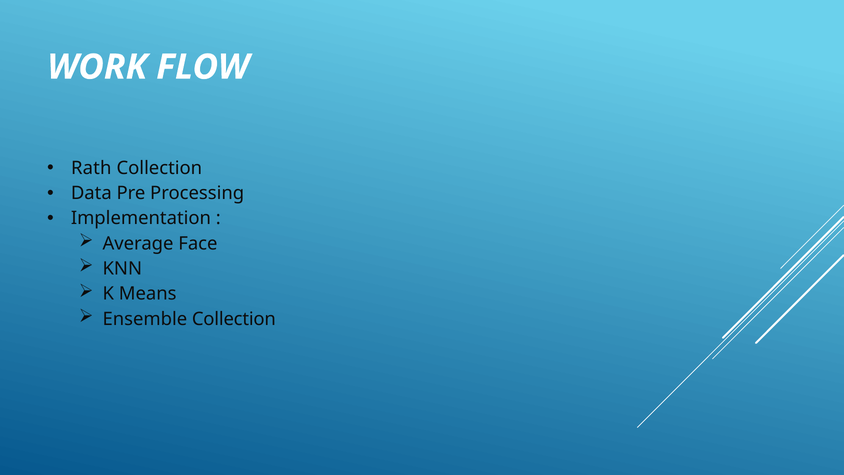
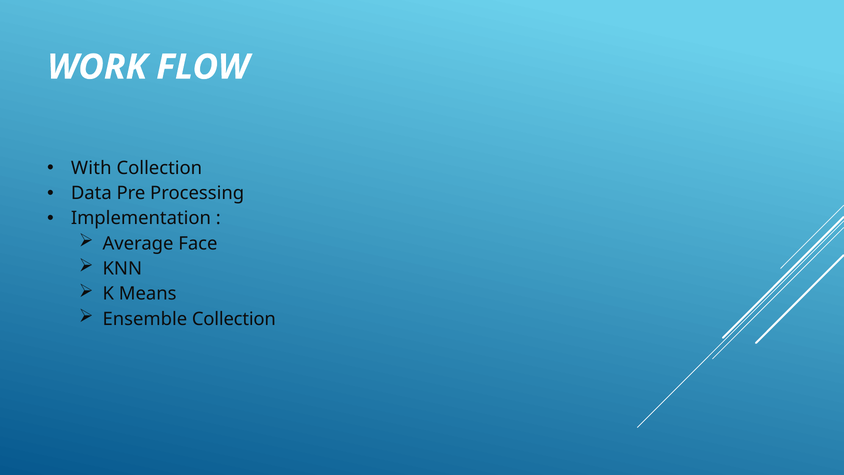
Rath: Rath -> With
